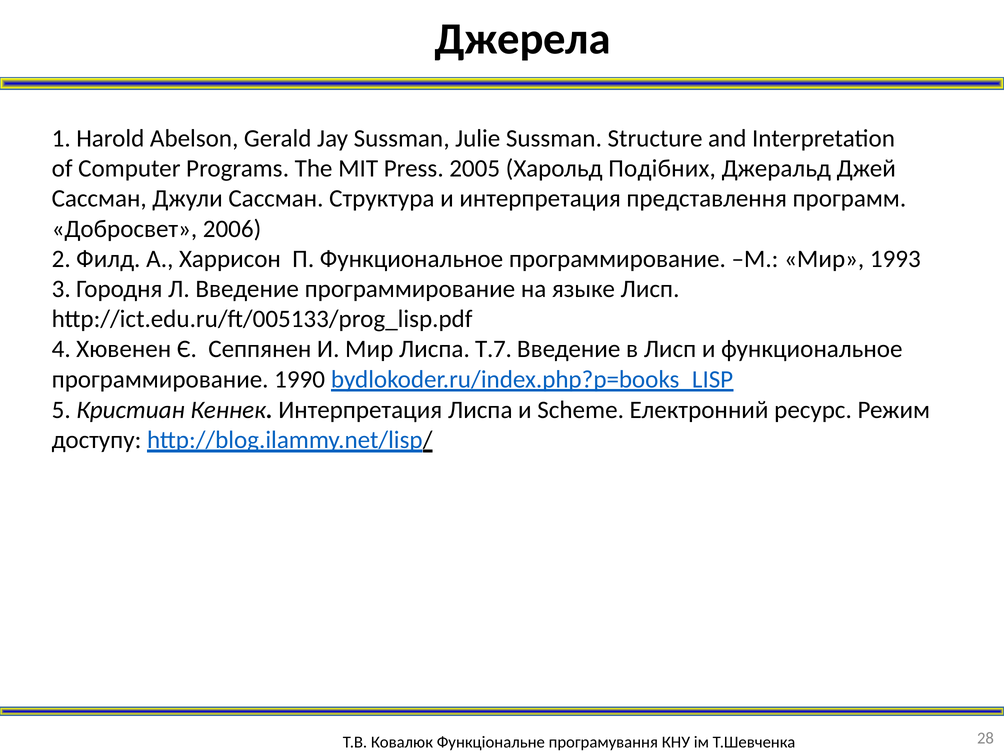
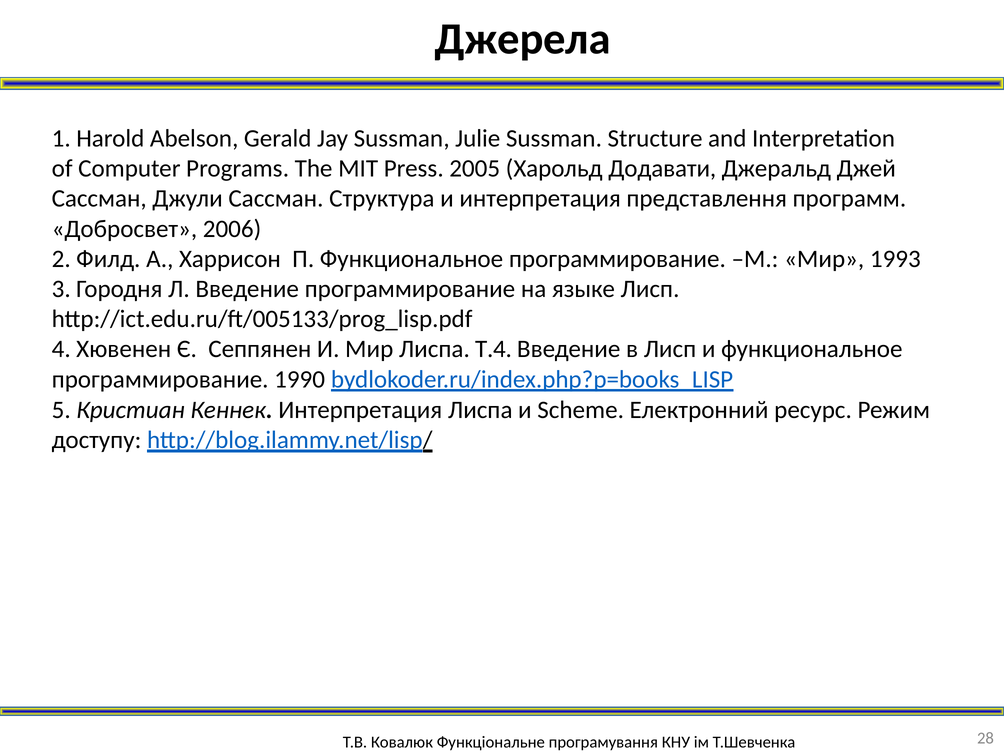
Подібних: Подібних -> Додавати
Т.7: Т.7 -> Т.4
